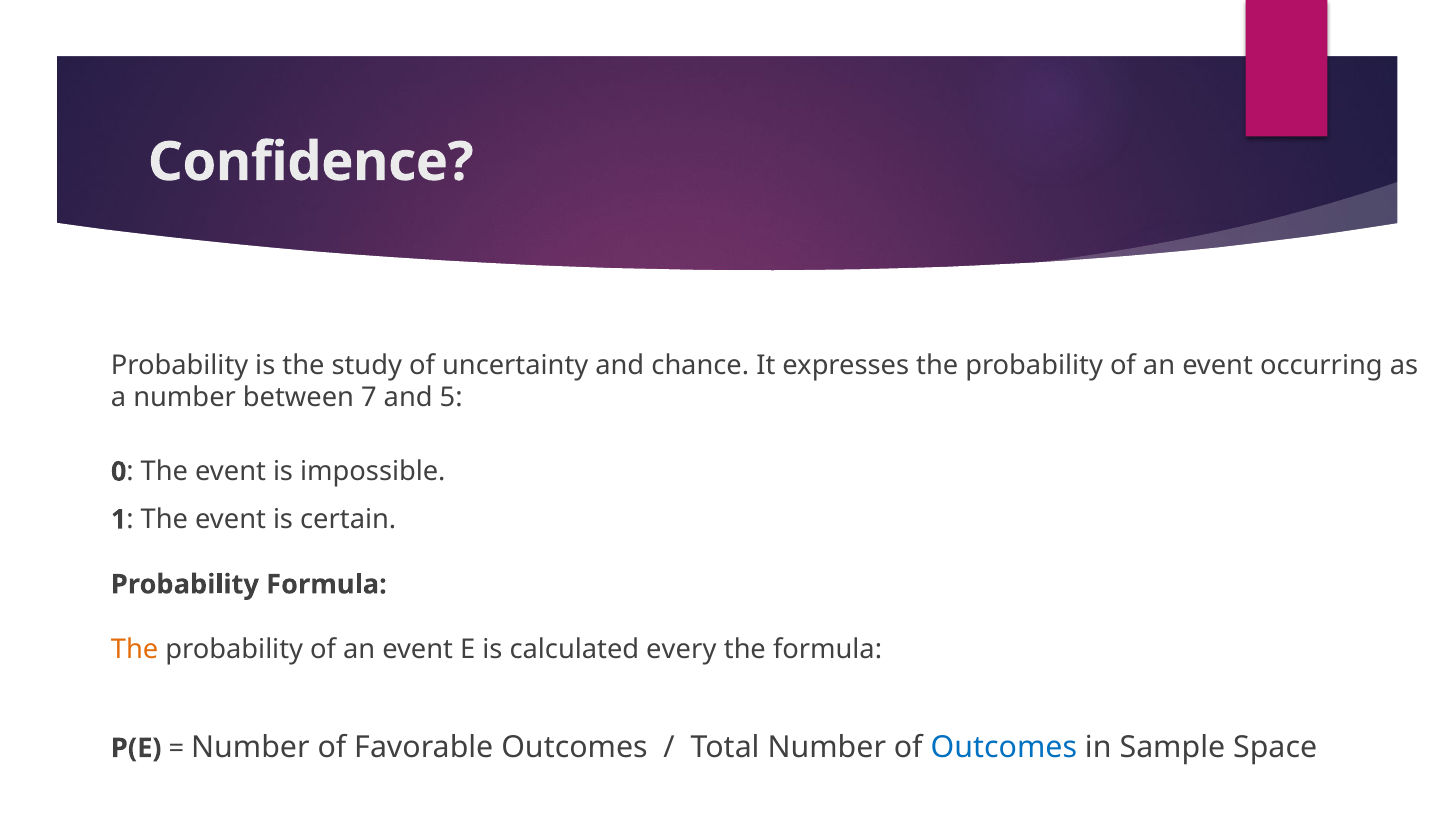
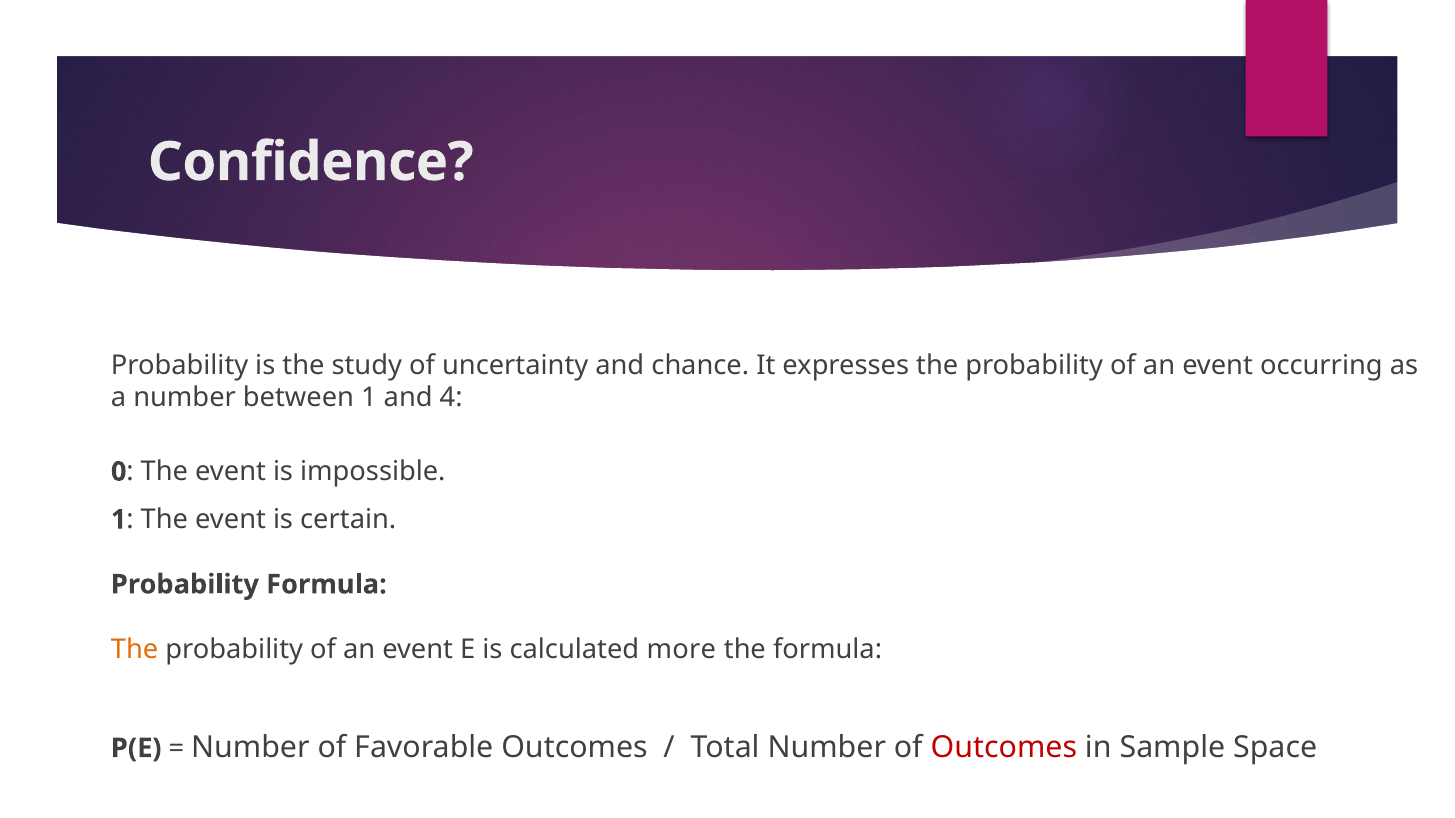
between 7: 7 -> 1
5: 5 -> 4
every: every -> more
Outcomes at (1004, 747) colour: blue -> red
